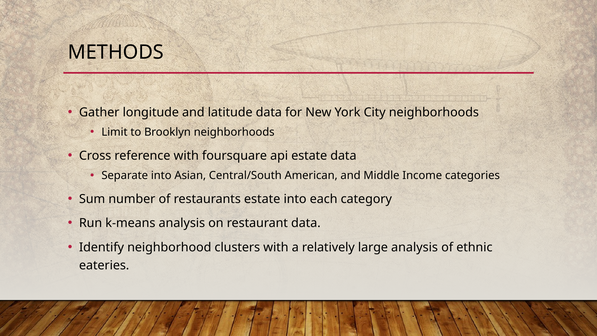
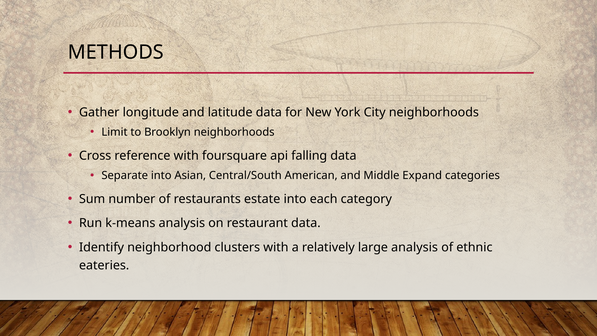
api estate: estate -> falling
Income: Income -> Expand
